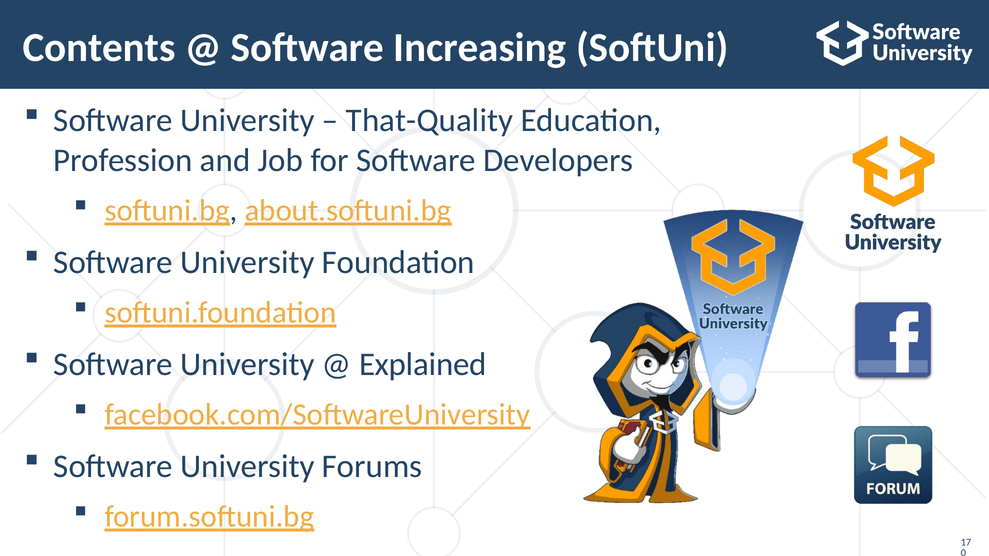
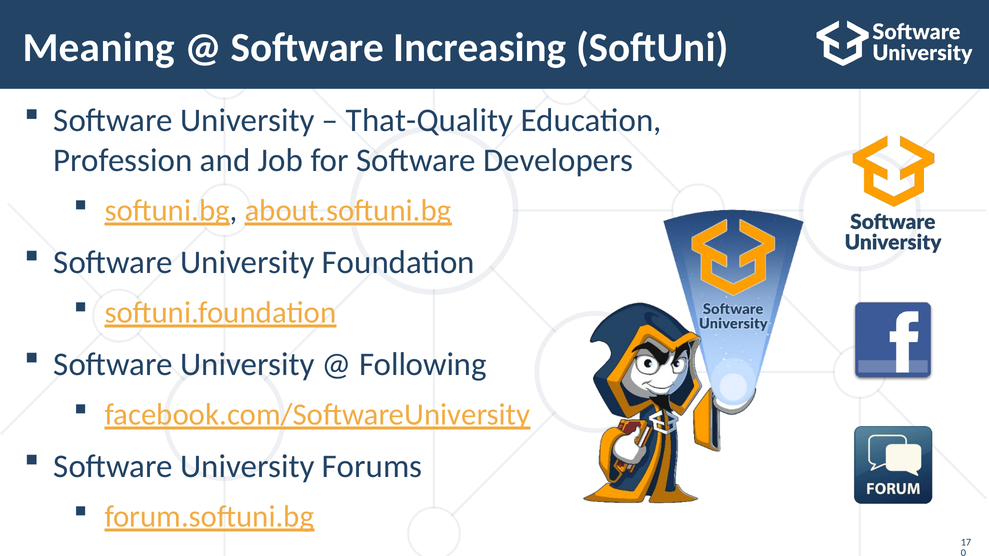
Contents: Contents -> Meaning
Explained: Explained -> Following
